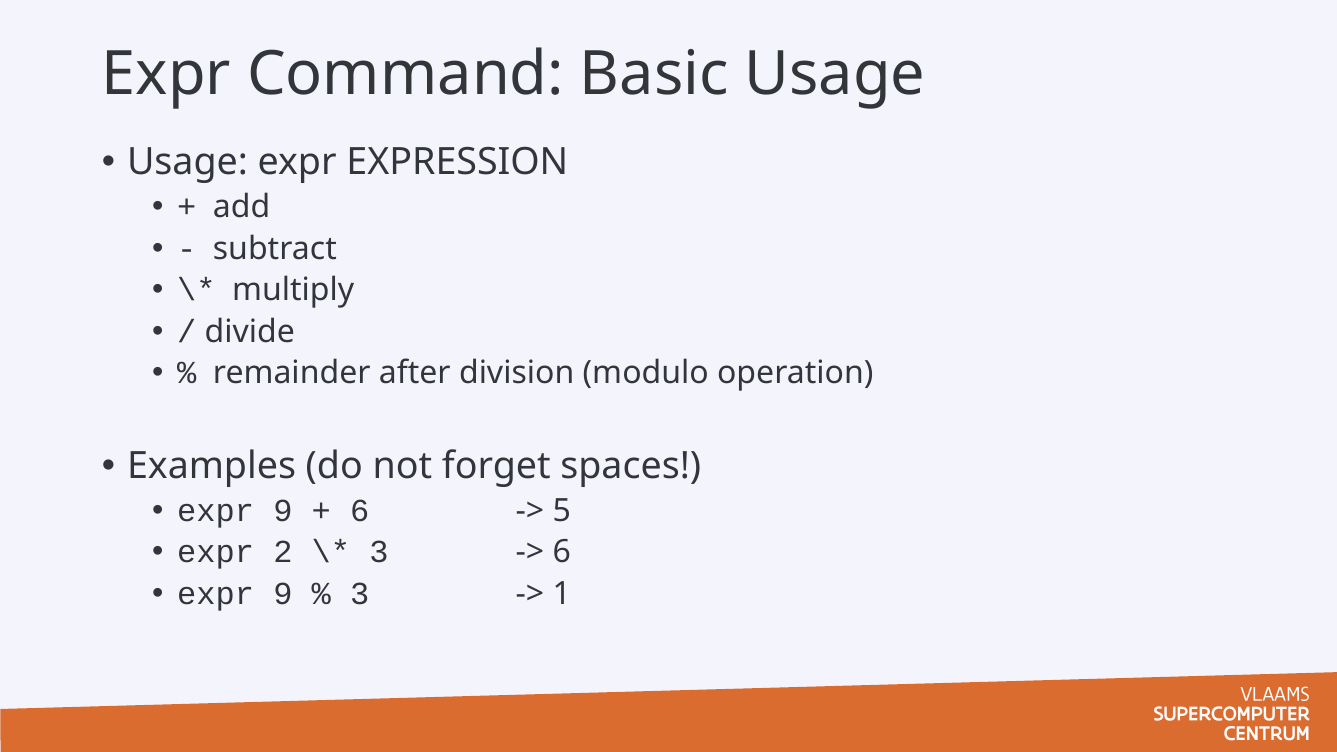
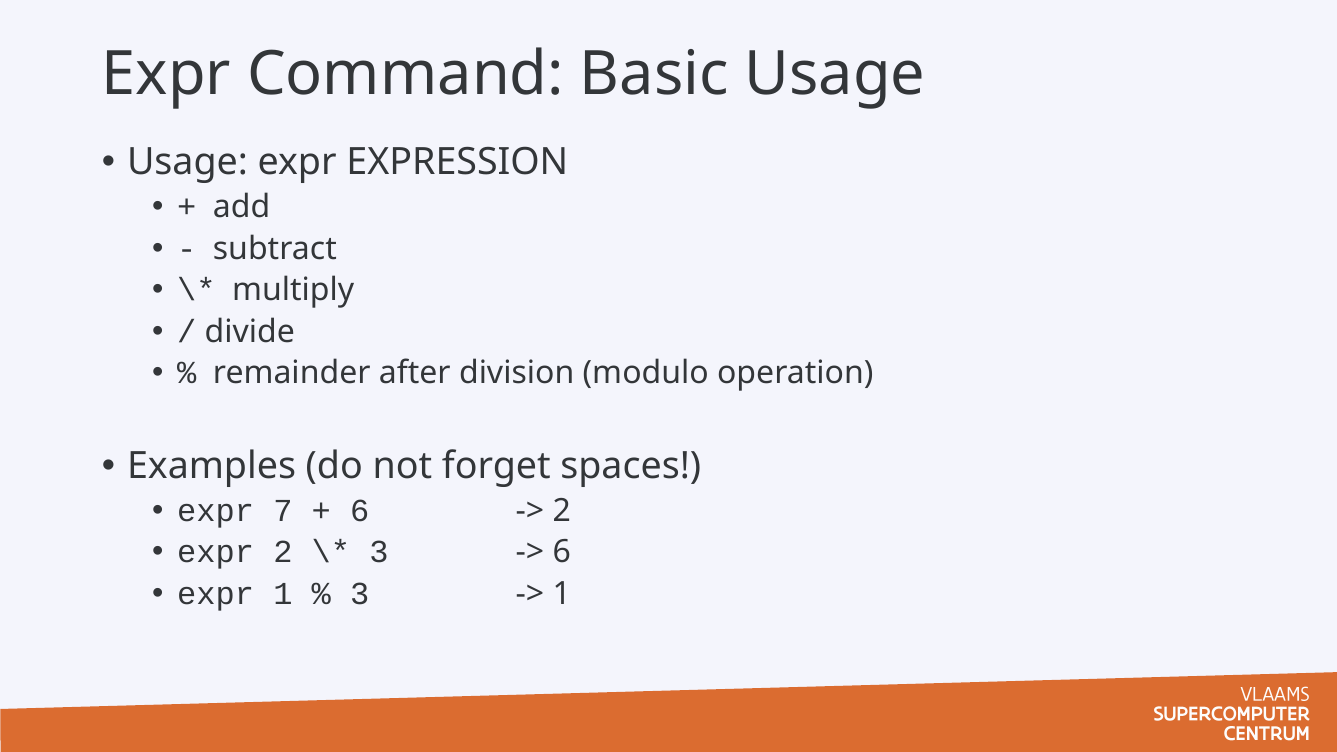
9 at (283, 511): 9 -> 7
5 at (562, 511): 5 -> 2
9 at (283, 594): 9 -> 1
